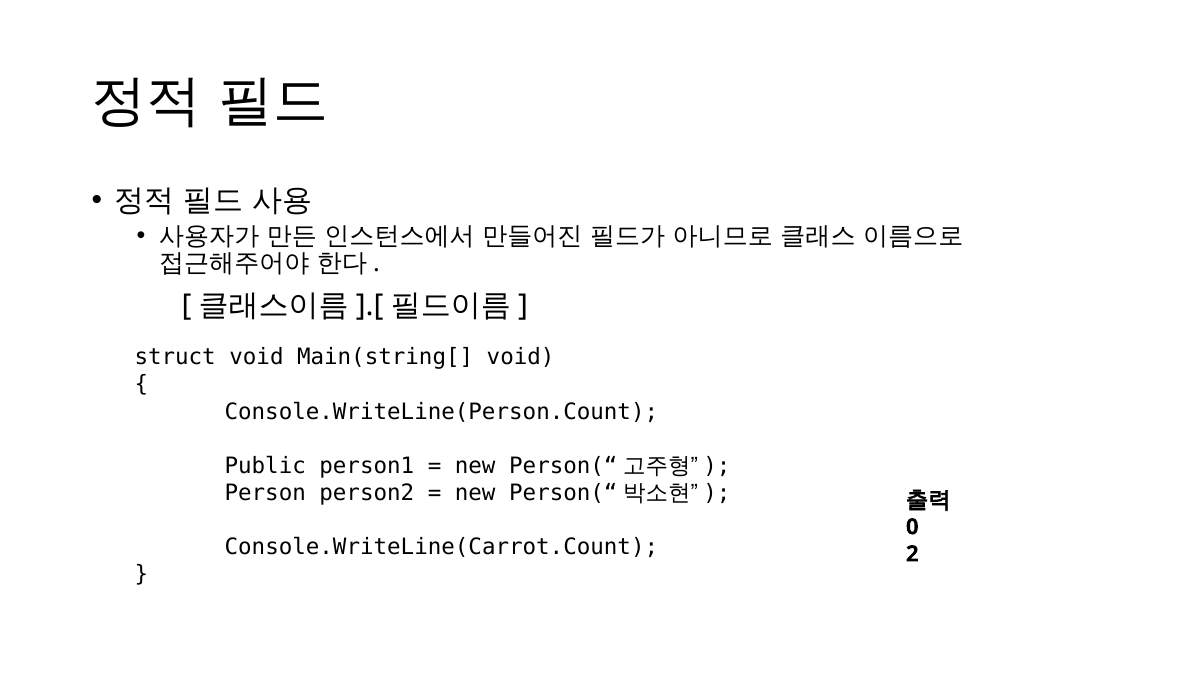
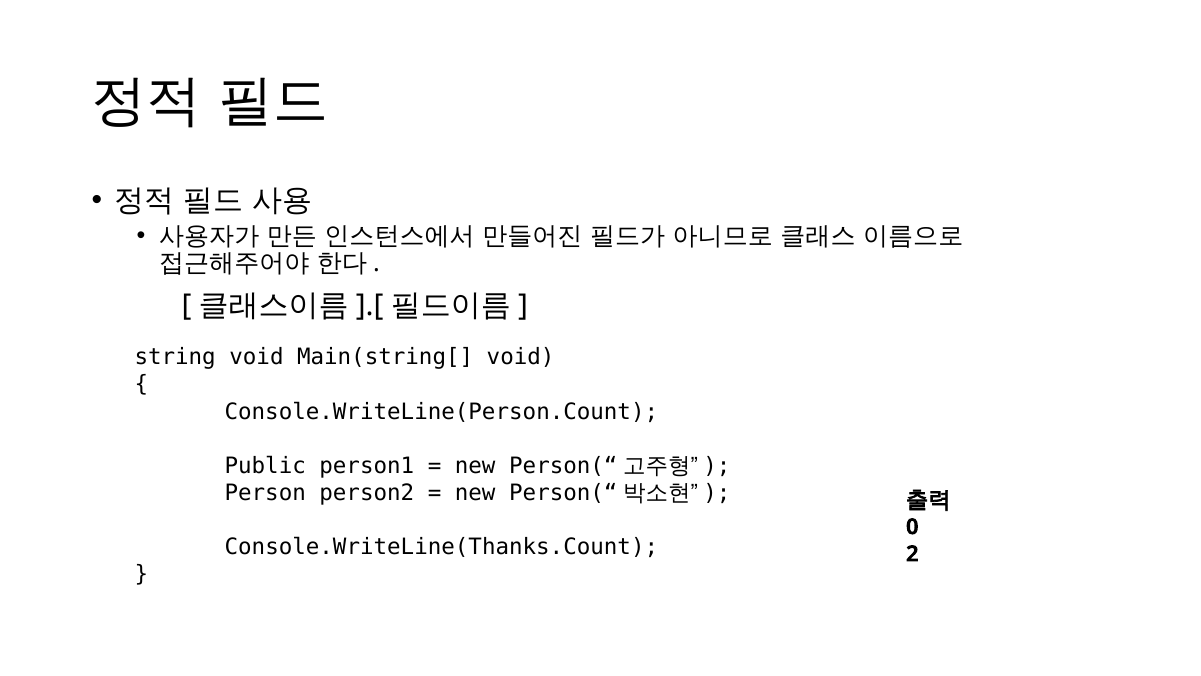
struct: struct -> string
Console.WriteLine(Carrot.Count: Console.WriteLine(Carrot.Count -> Console.WriteLine(Thanks.Count
